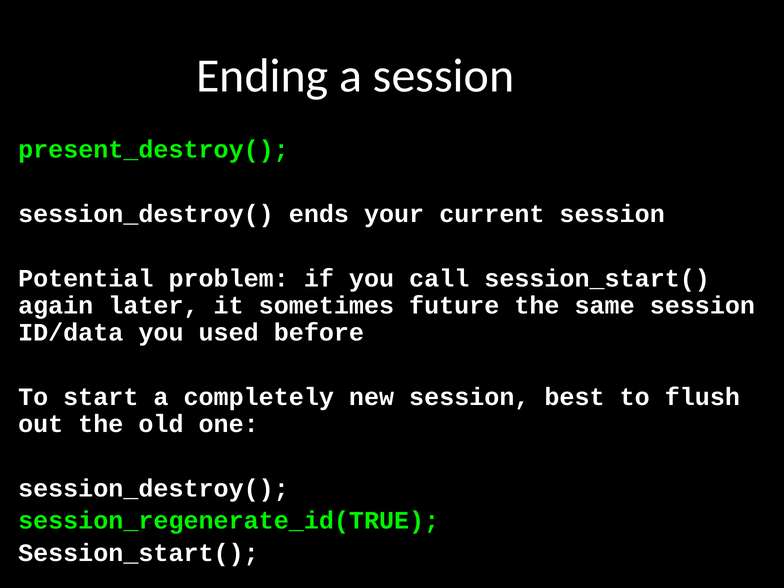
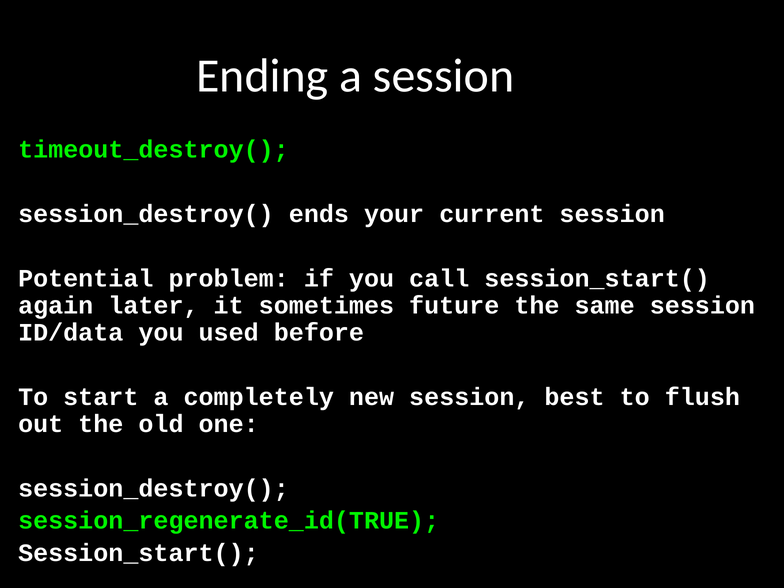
present_destroy(: present_destroy( -> timeout_destroy(
